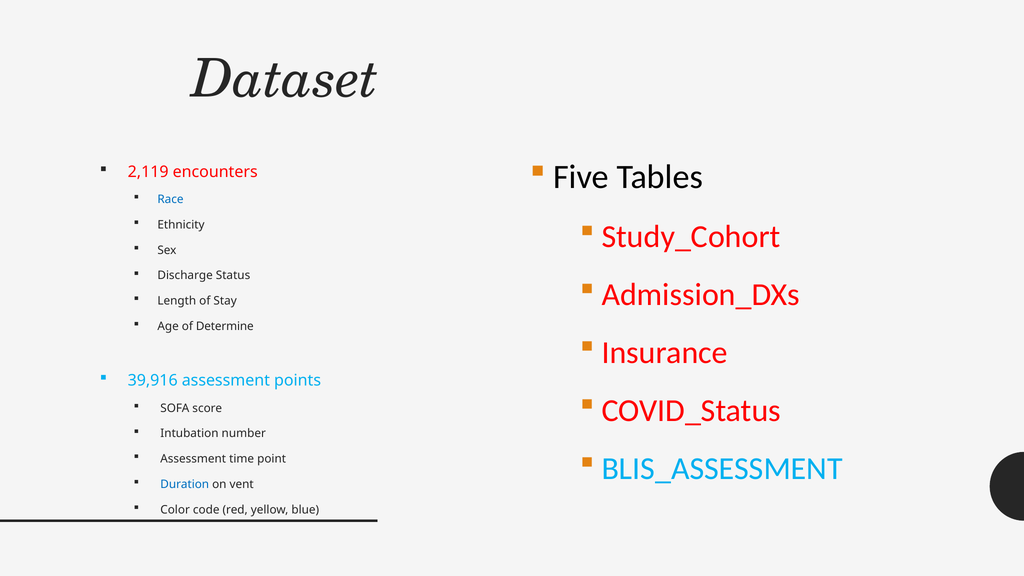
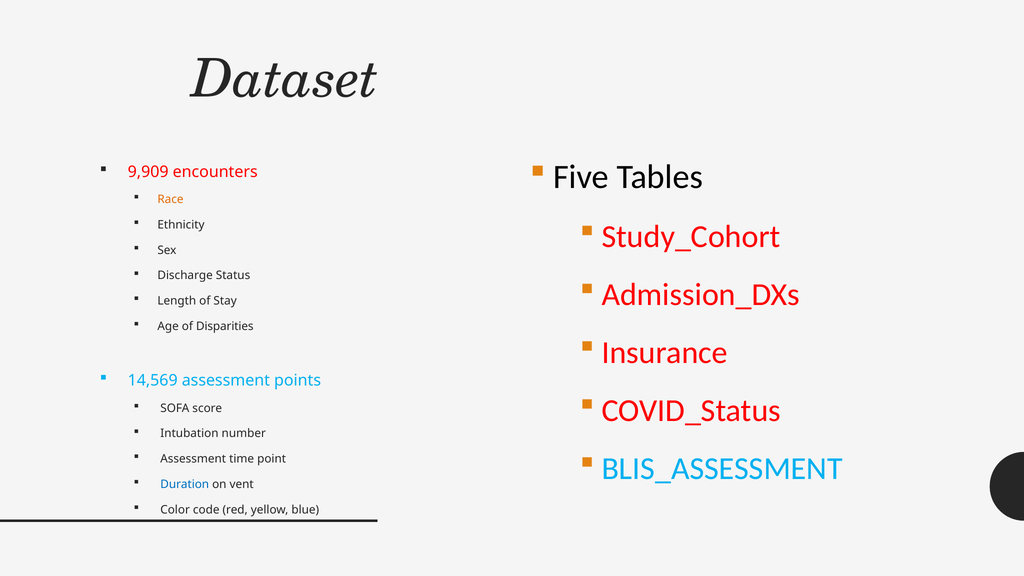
2,119: 2,119 -> 9,909
Race colour: blue -> orange
Determine: Determine -> Disparities
39,916: 39,916 -> 14,569
